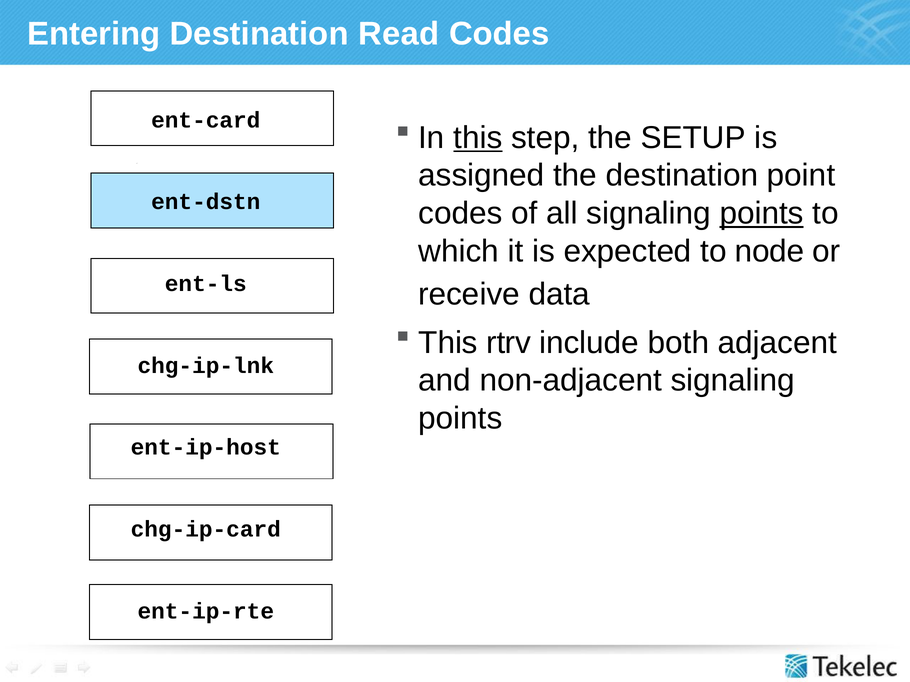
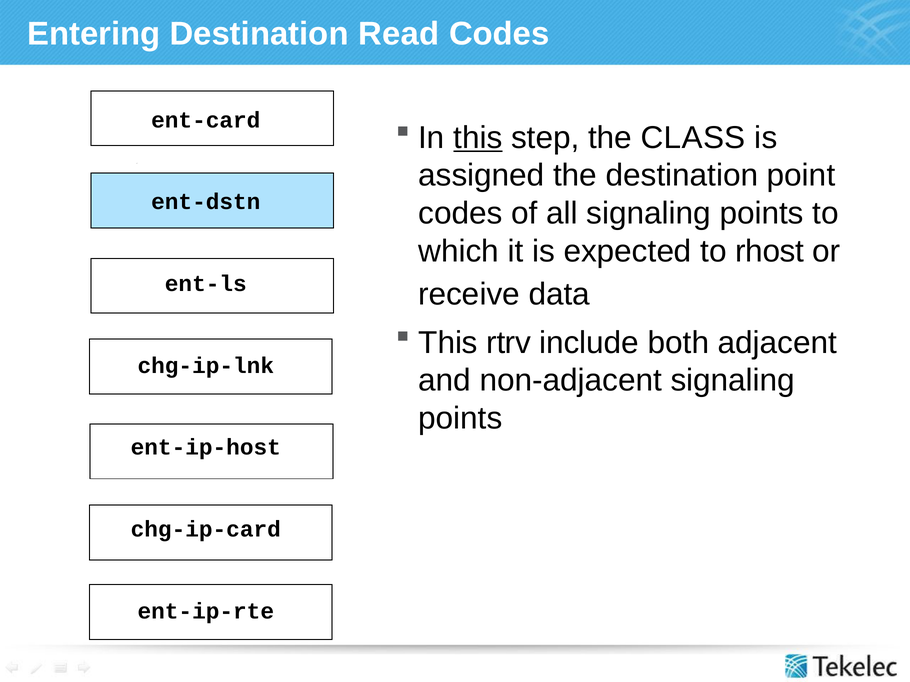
SETUP: SETUP -> CLASS
points at (762, 214) underline: present -> none
node: node -> rhost
